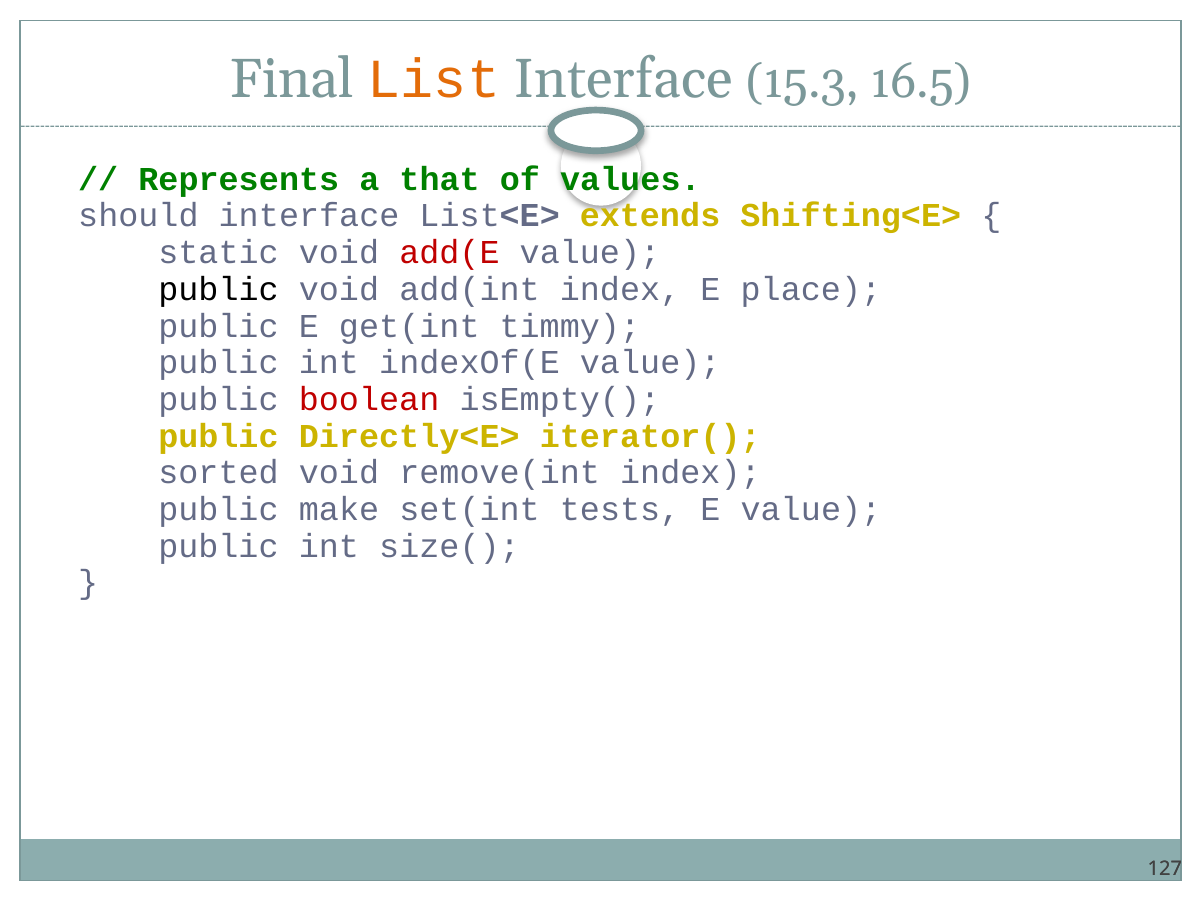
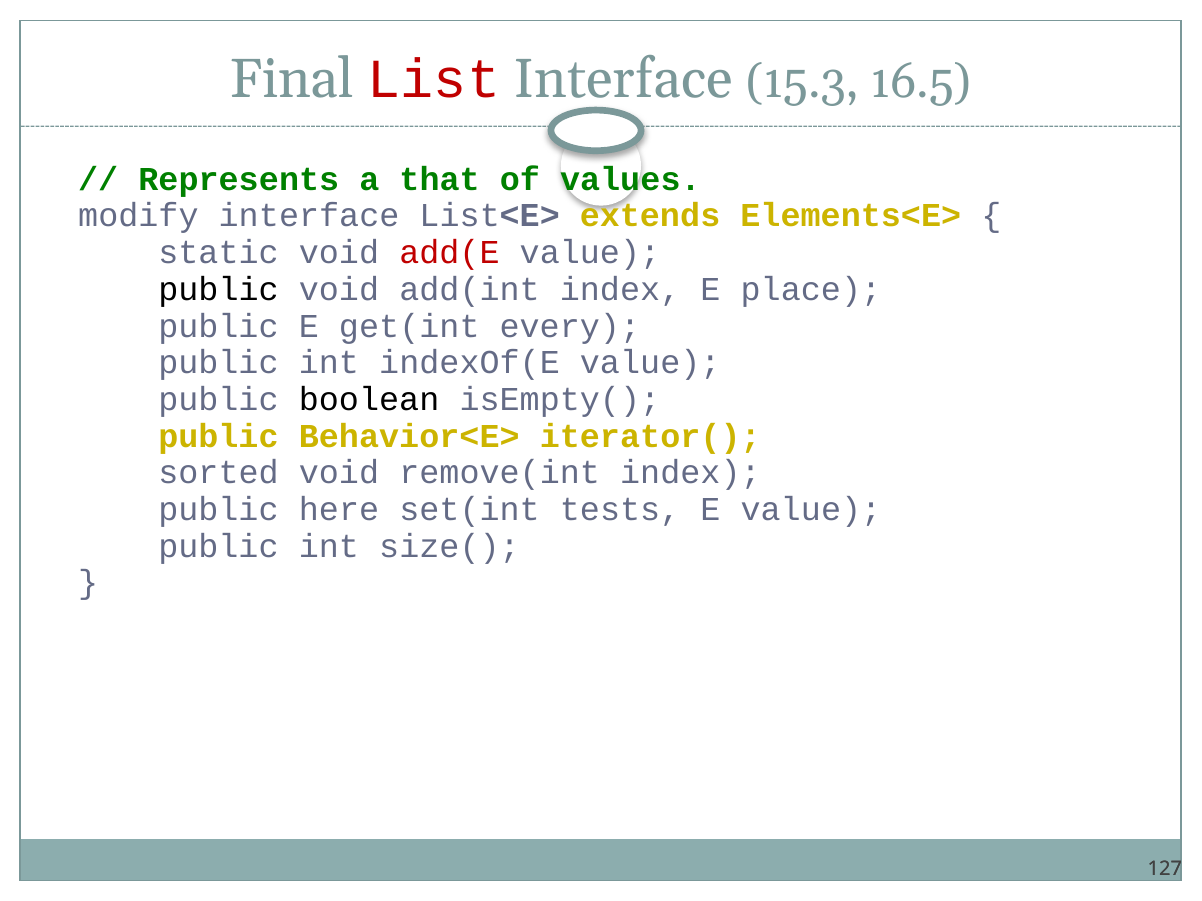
List colour: orange -> red
should: should -> modify
Shifting<E>: Shifting<E> -> Elements<E>
timmy: timmy -> every
boolean colour: red -> black
Directly<E>: Directly<E> -> Behavior<E>
make: make -> here
